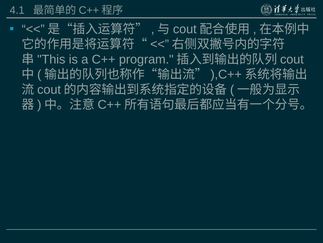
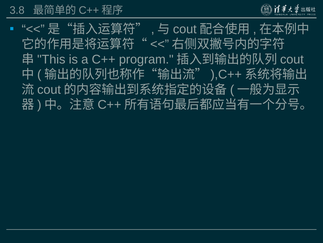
4.1: 4.1 -> 3.8
